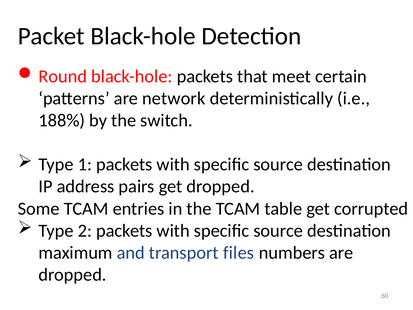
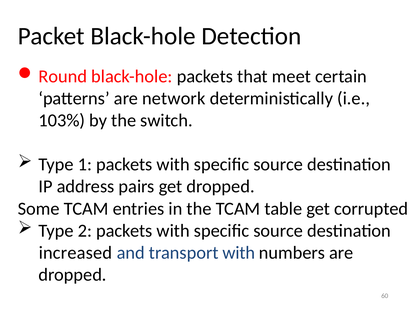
188%: 188% -> 103%
maximum: maximum -> increased
transport files: files -> with
